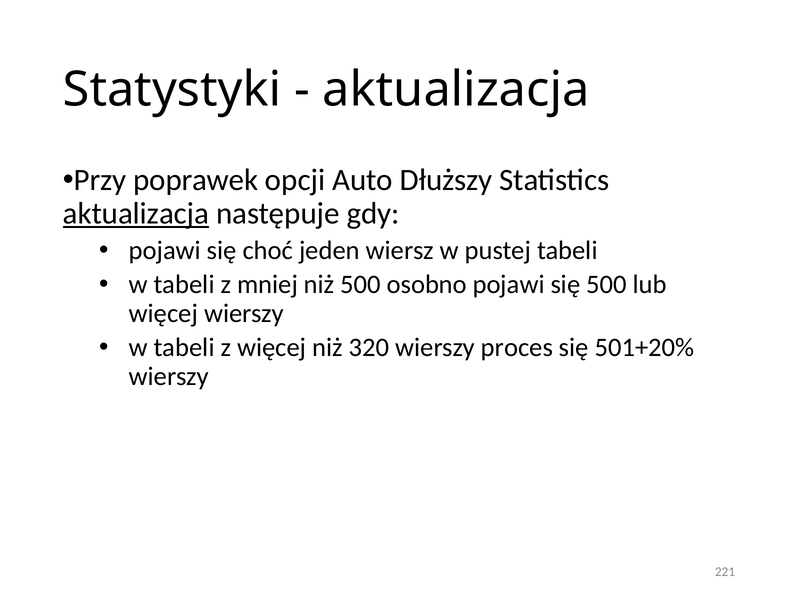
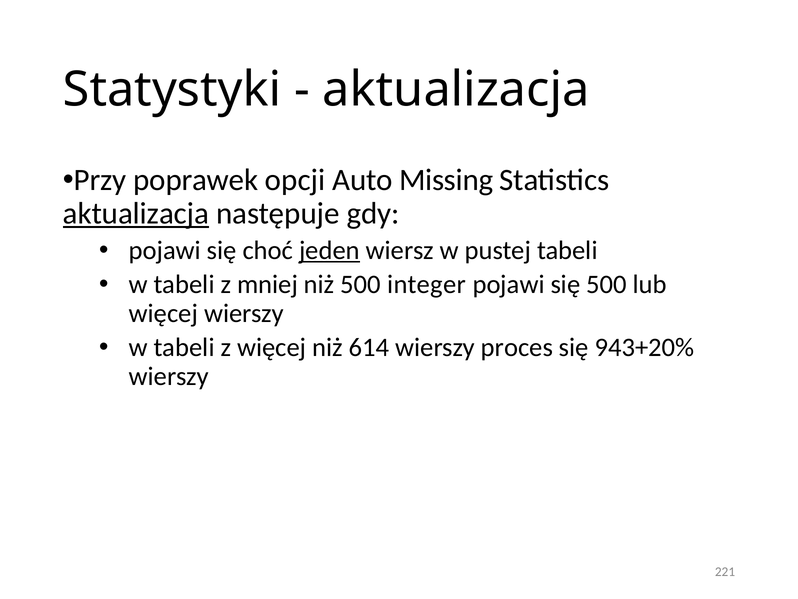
Dłuższy: Dłuższy -> Missing
jeden underline: none -> present
osobno: osobno -> integer
320: 320 -> 614
501+20%: 501+20% -> 943+20%
